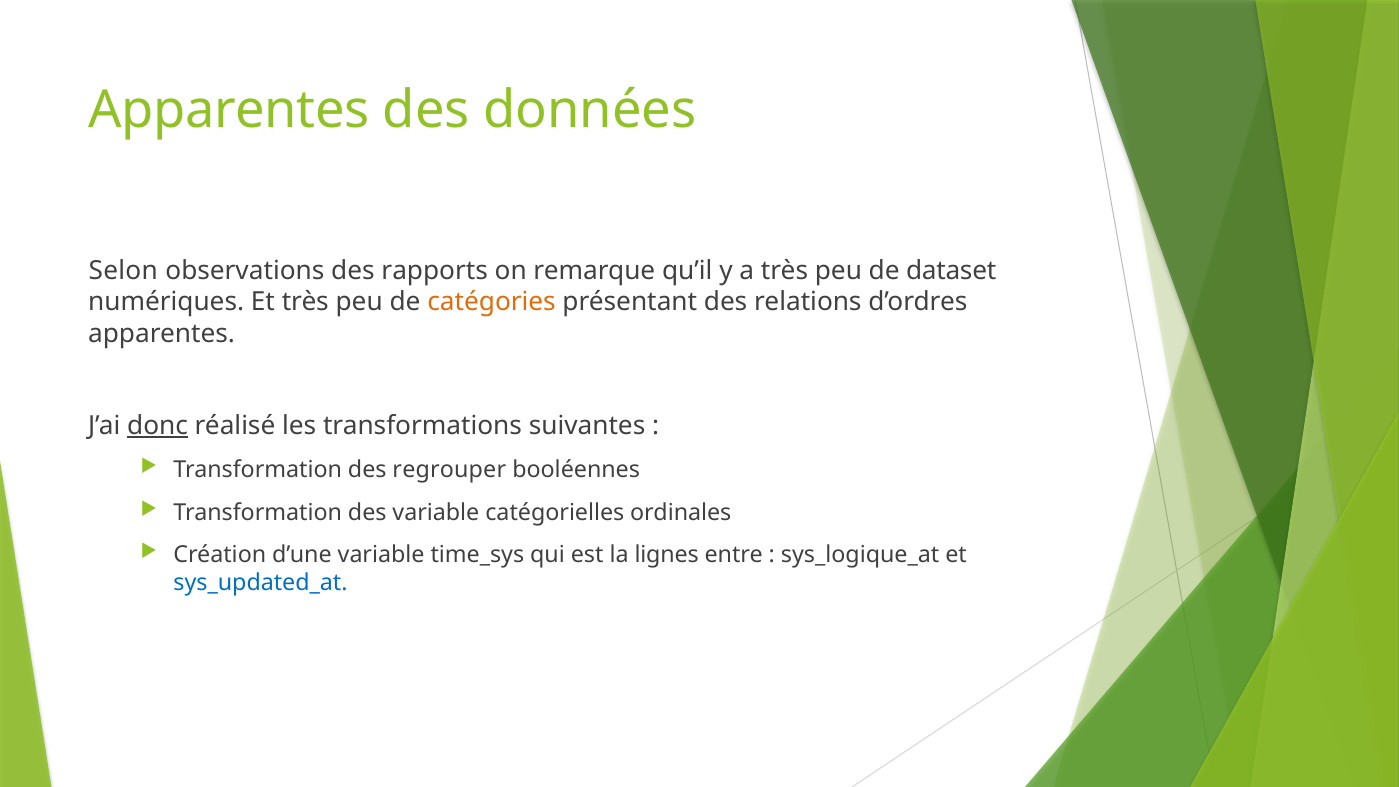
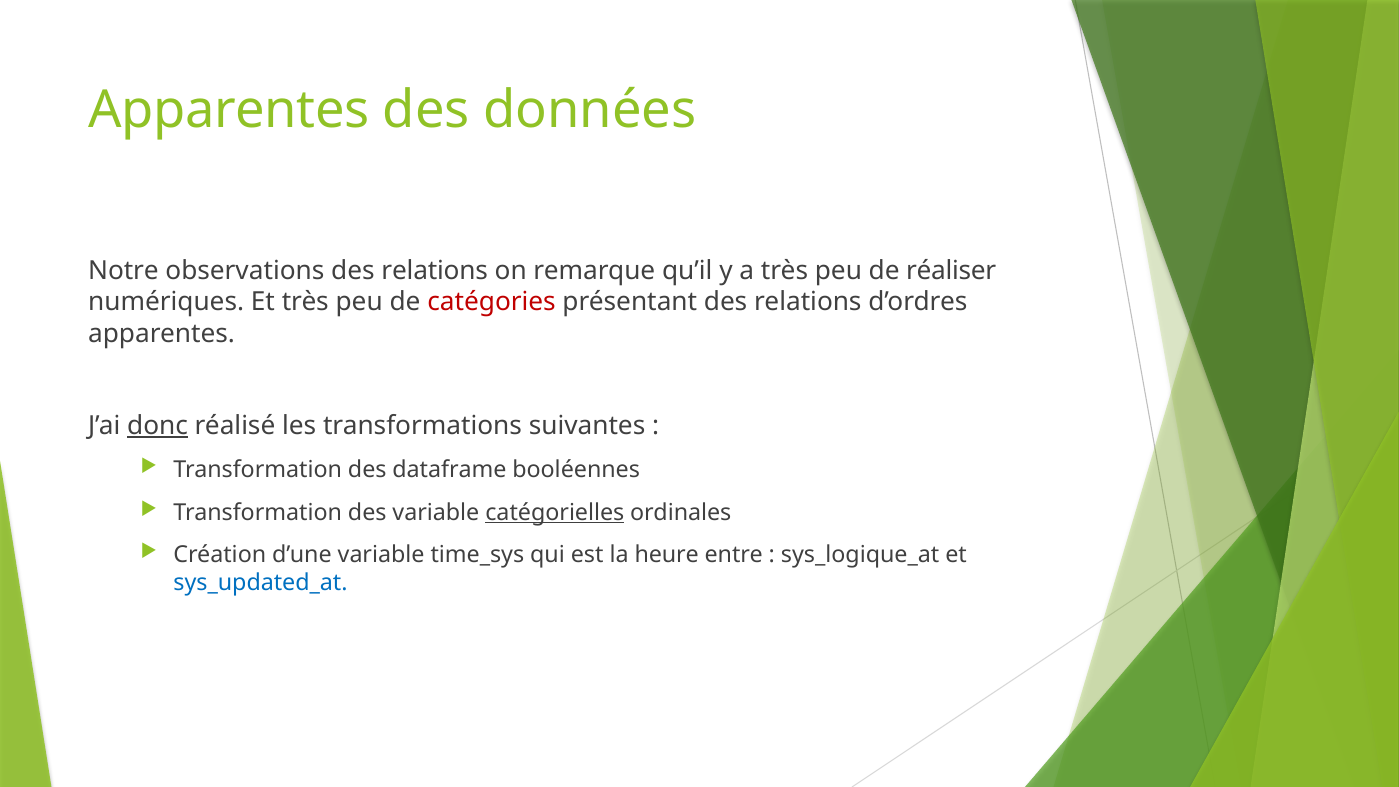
Selon: Selon -> Notre
observations des rapports: rapports -> relations
dataset: dataset -> réaliser
catégories colour: orange -> red
regrouper: regrouper -> dataframe
catégorielles underline: none -> present
lignes: lignes -> heure
